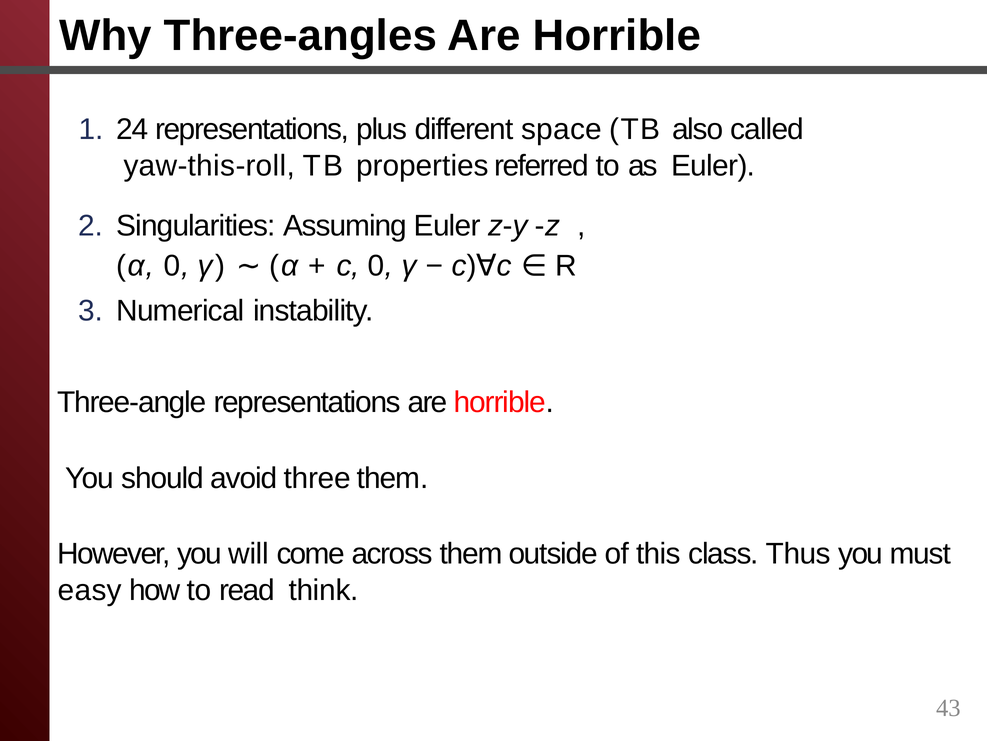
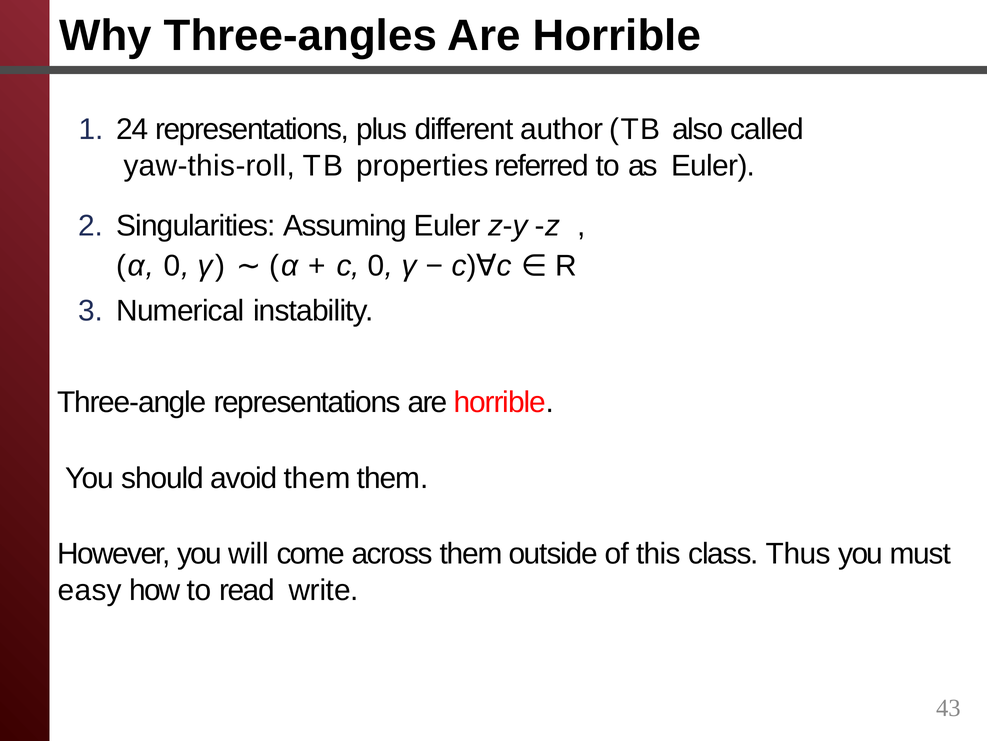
space: space -> author
avoid three: three -> them
think: think -> write
